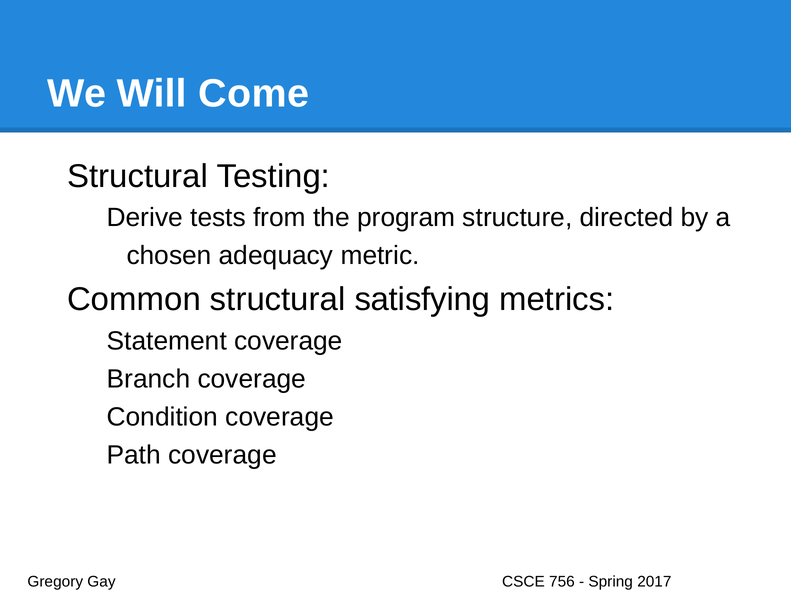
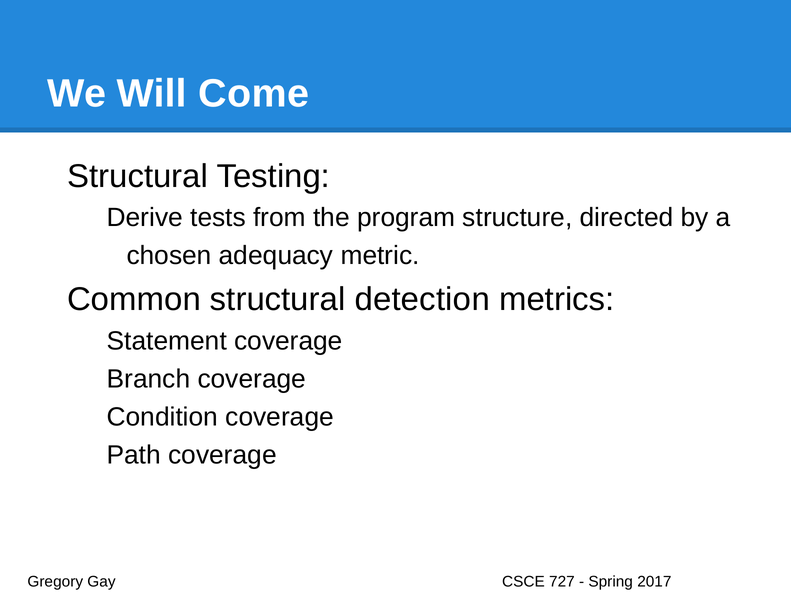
satisfying: satisfying -> detection
756: 756 -> 727
